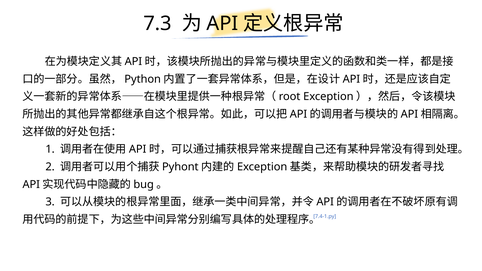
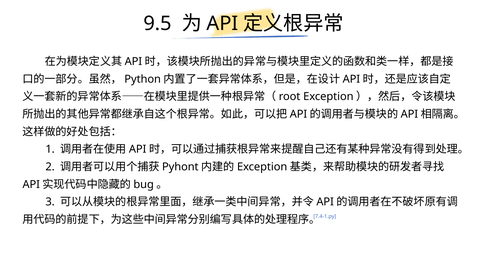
7.3: 7.3 -> 9.5
